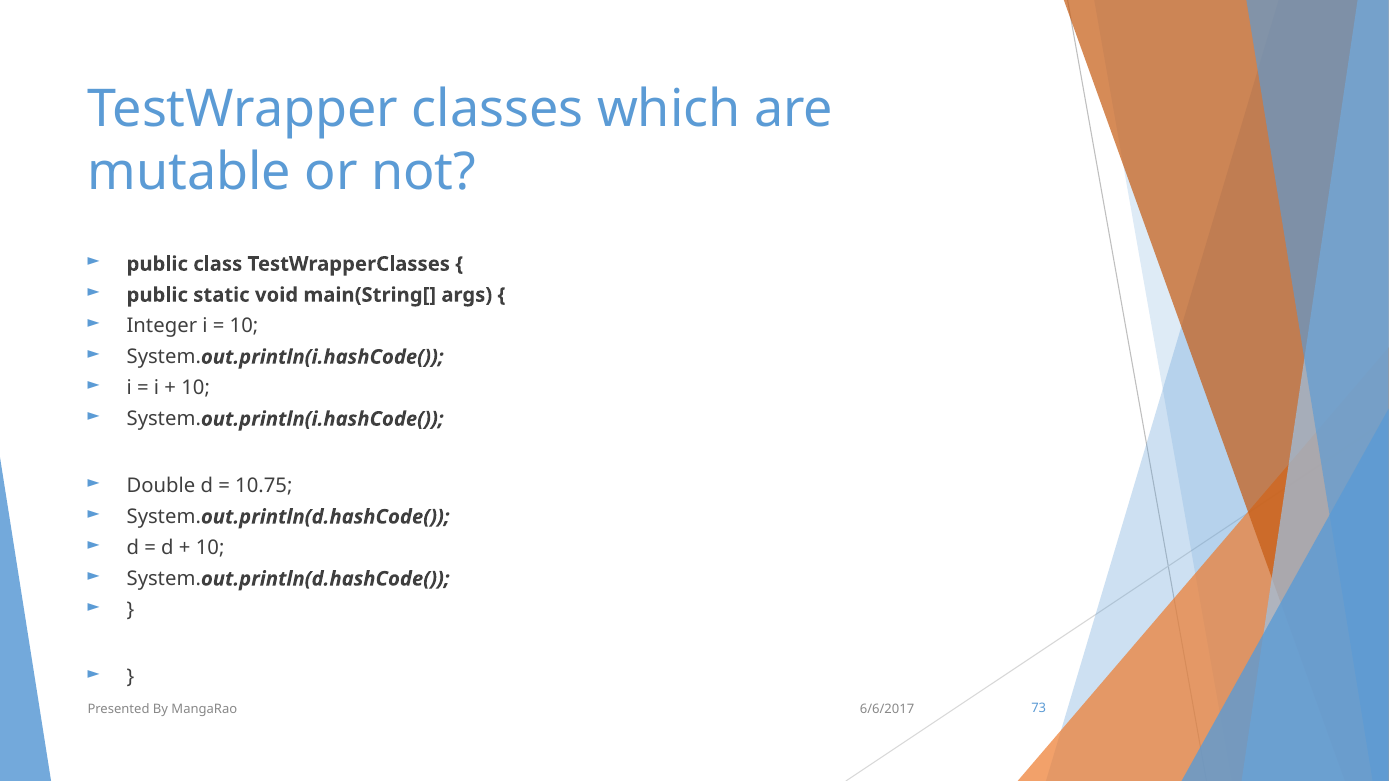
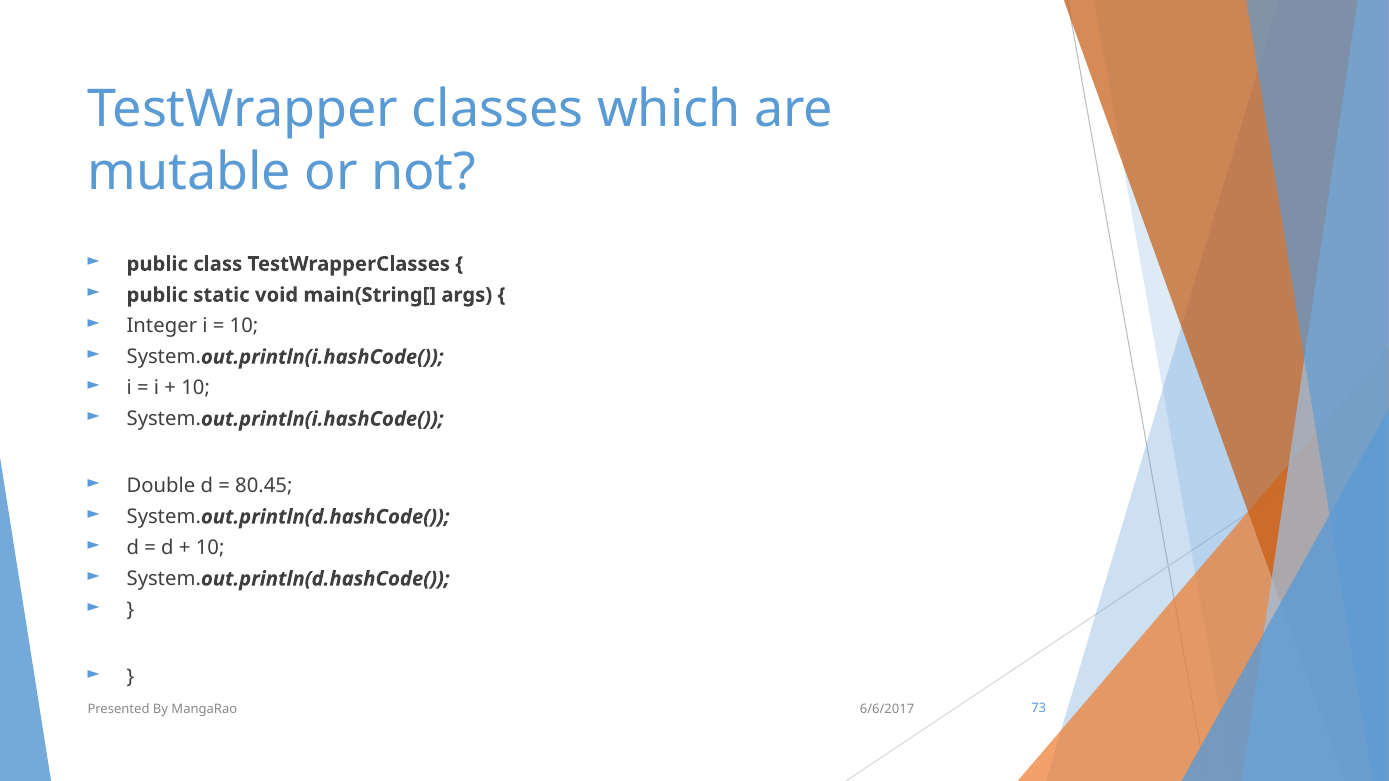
10.75: 10.75 -> 80.45
